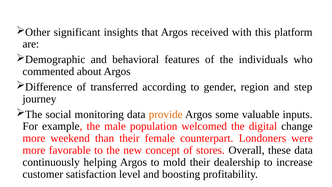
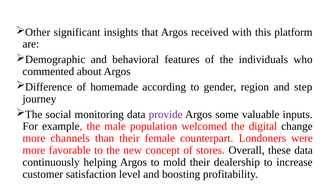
transferred: transferred -> homemade
provide colour: orange -> purple
weekend: weekend -> channels
